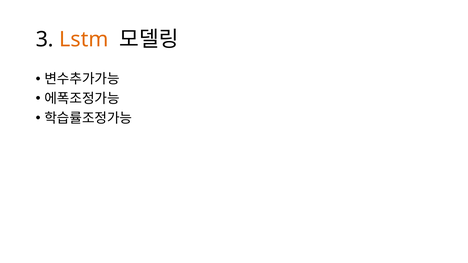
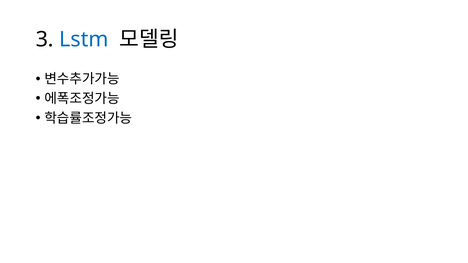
Lstm colour: orange -> blue
